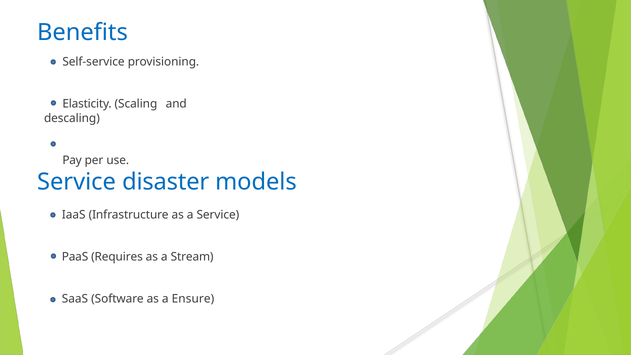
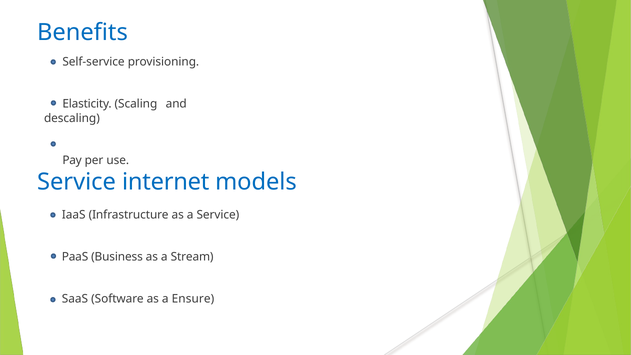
disaster: disaster -> internet
Requires: Requires -> Business
